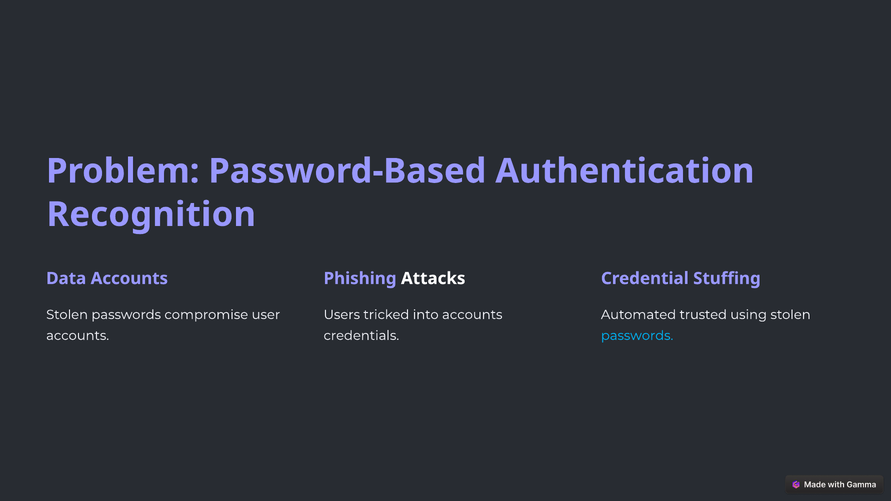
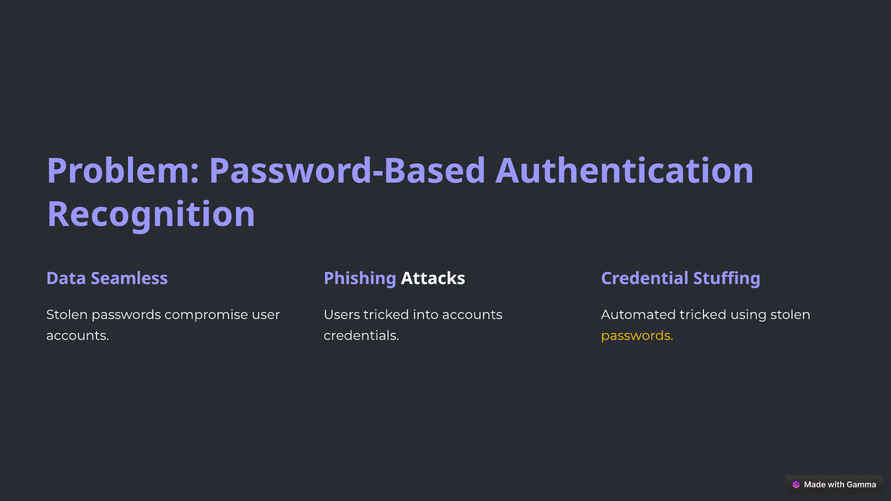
Data Accounts: Accounts -> Seamless
Automated trusted: trusted -> tricked
passwords at (637, 336) colour: light blue -> yellow
